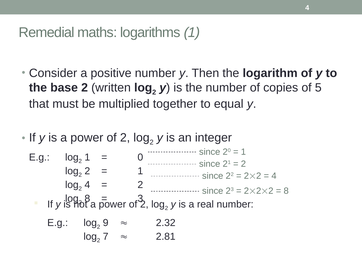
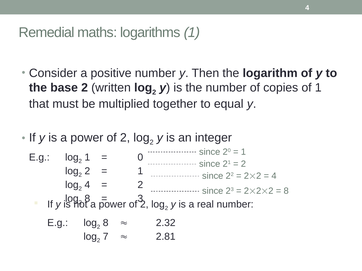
of 5: 5 -> 1
9 at (106, 223): 9 -> 8
